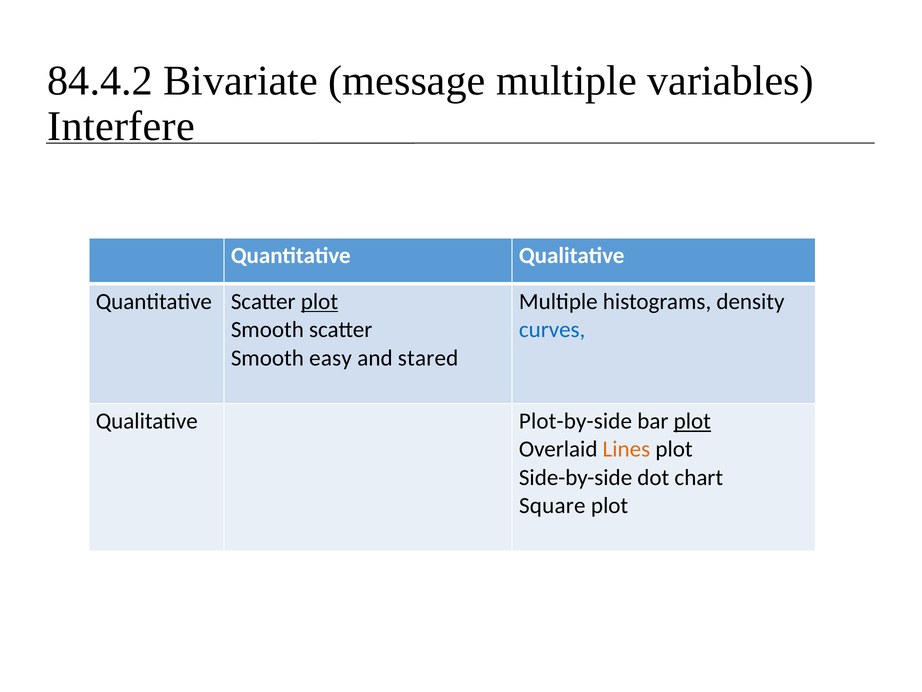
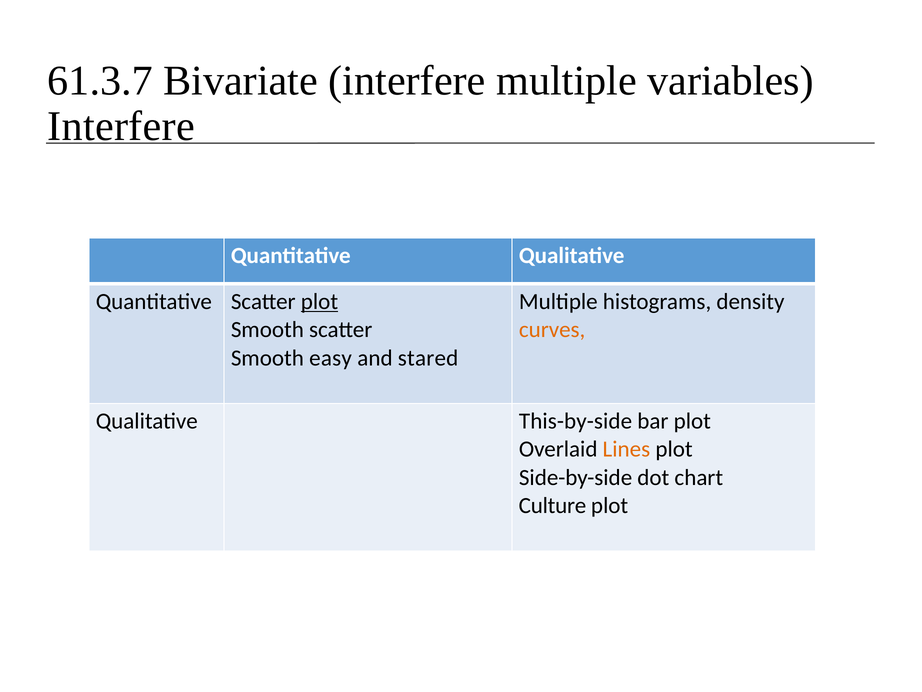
84.4.2: 84.4.2 -> 61.3.7
Bivariate message: message -> interfere
curves colour: blue -> orange
Plot-by-side: Plot-by-side -> This-by-side
plot at (692, 421) underline: present -> none
Square: Square -> Culture
